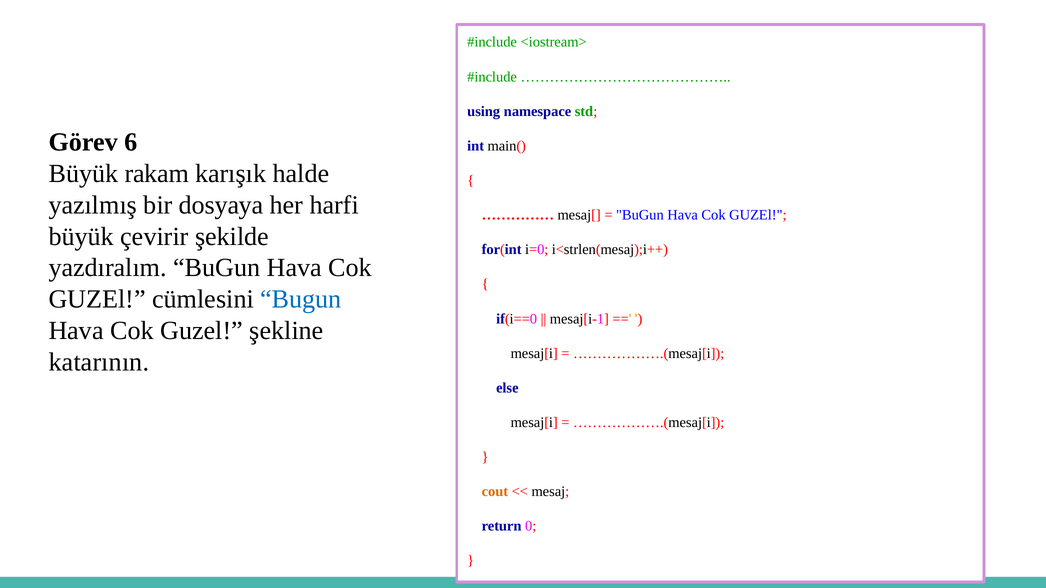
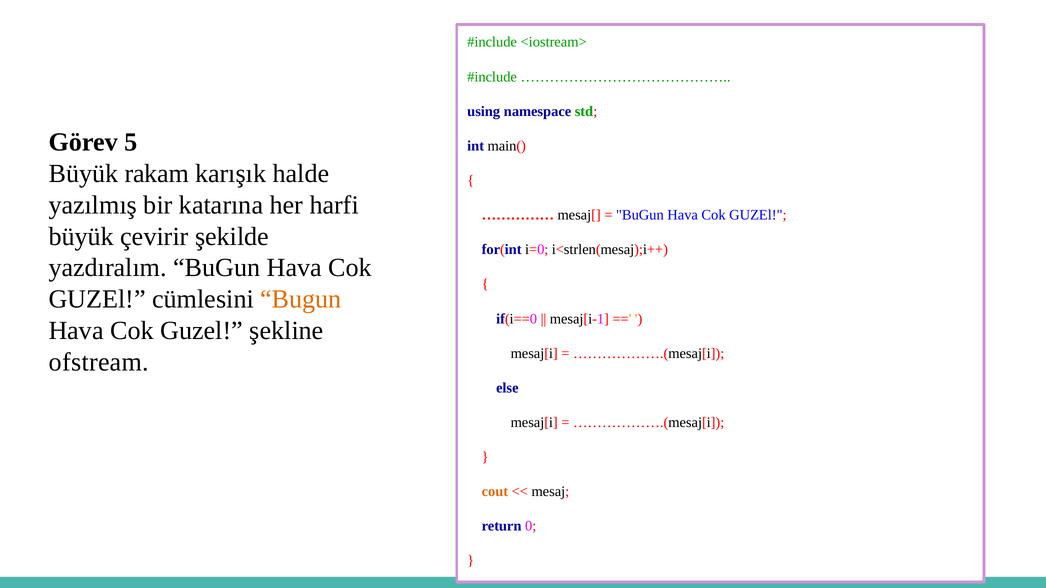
6: 6 -> 5
dosyaya: dosyaya -> katarına
Bugun at (301, 299) colour: blue -> orange
katarının: katarının -> ofstream
